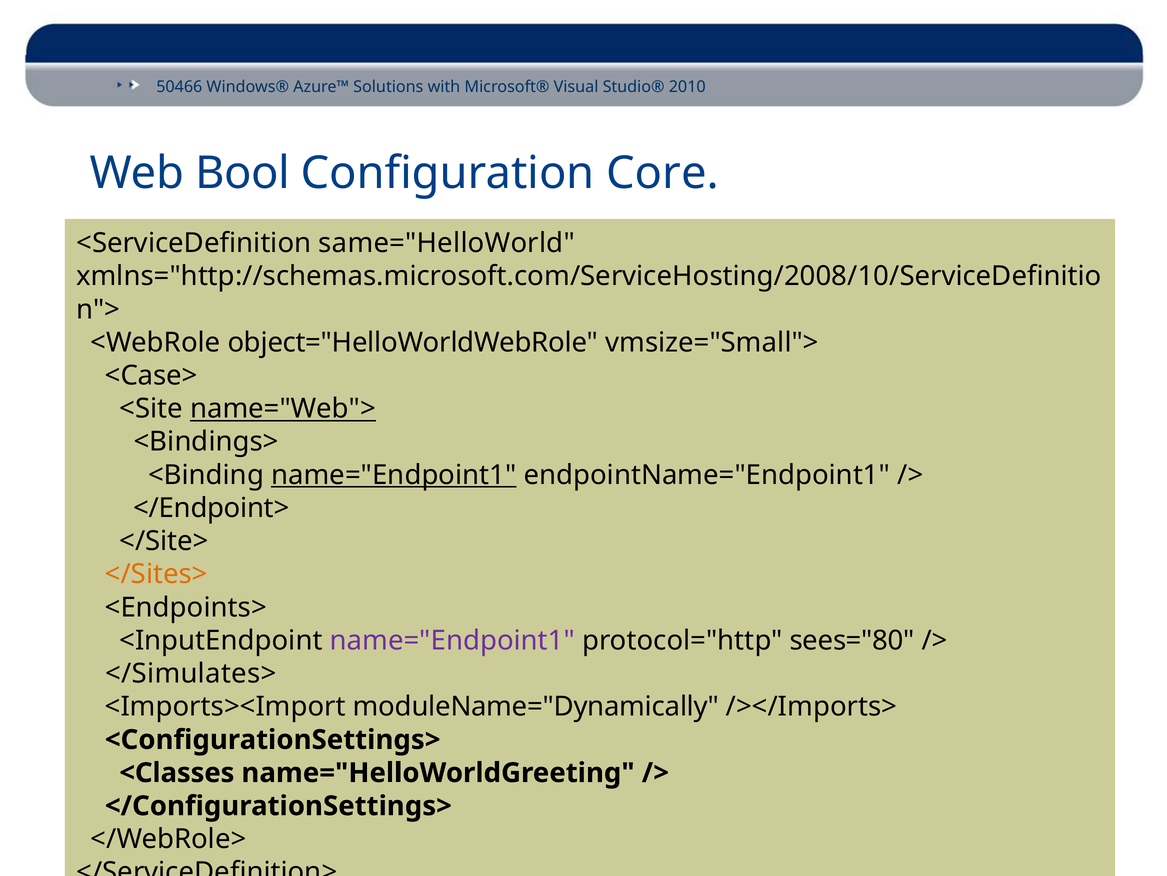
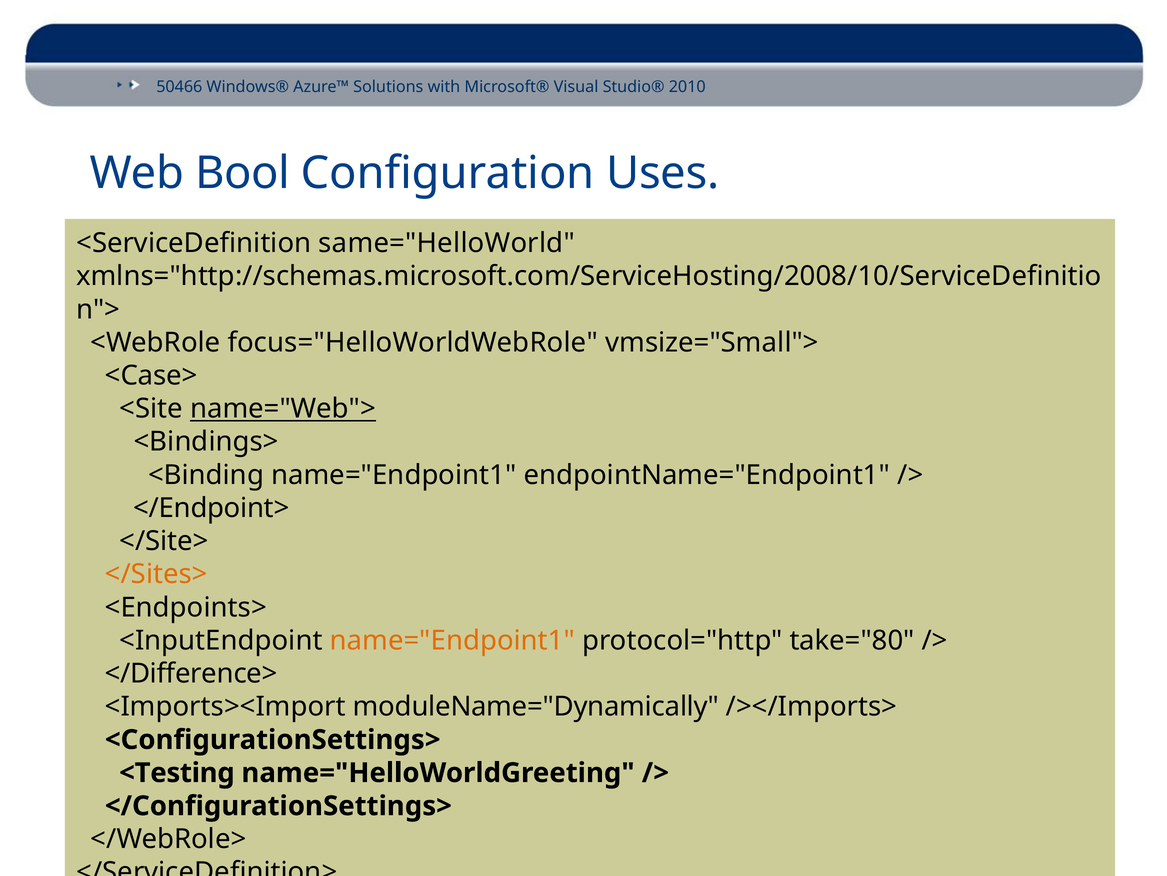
Core: Core -> Uses
object="HelloWorldWebRole: object="HelloWorldWebRole -> focus="HelloWorldWebRole
name="Endpoint1 at (394, 475) underline: present -> none
name="Endpoint1 at (452, 640) colour: purple -> orange
sees="80: sees="80 -> take="80
</Simulates>: </Simulates> -> </Difference>
<Classes: <Classes -> <Testing
